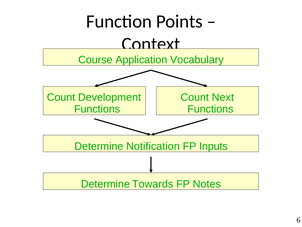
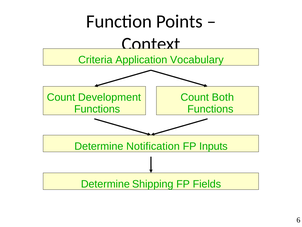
Course: Course -> Criteria
Next: Next -> Both
Towards: Towards -> Shipping
Notes: Notes -> Fields
